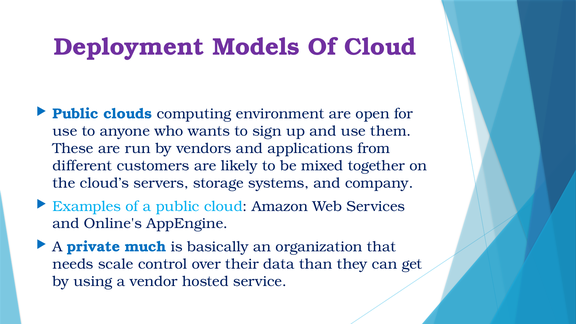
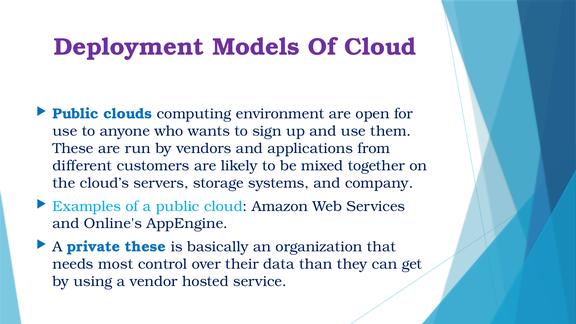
private much: much -> these
scale: scale -> most
